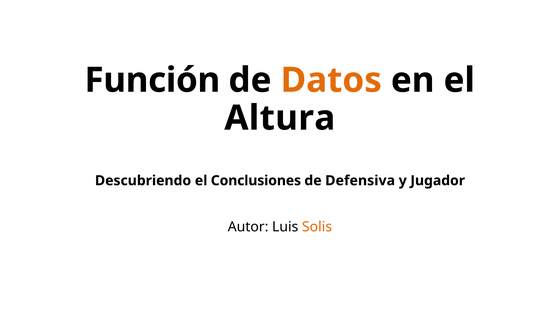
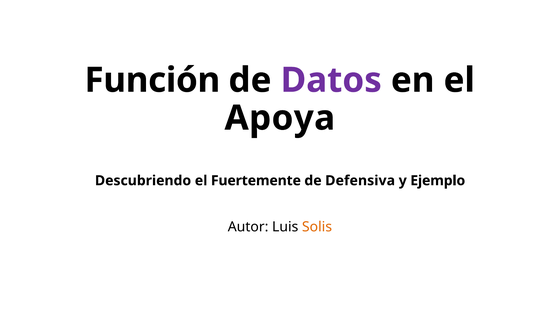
Datos colour: orange -> purple
Altura: Altura -> Apoya
Conclusiones: Conclusiones -> Fuertemente
Jugador: Jugador -> Ejemplo
